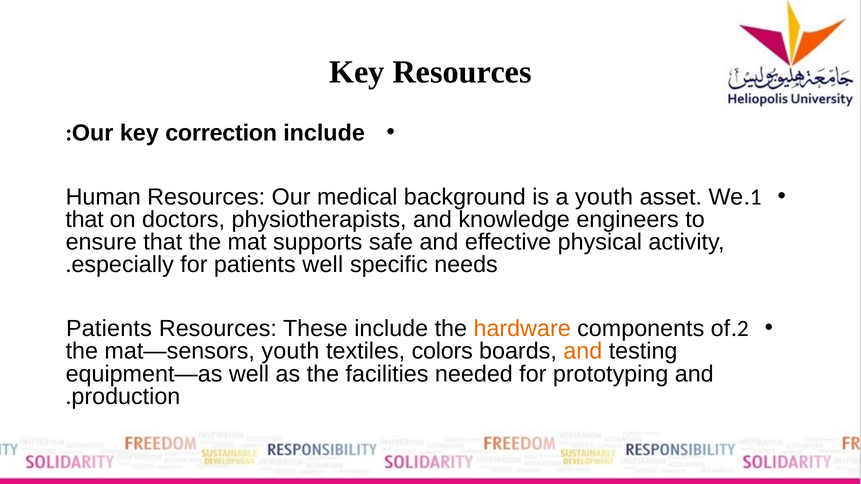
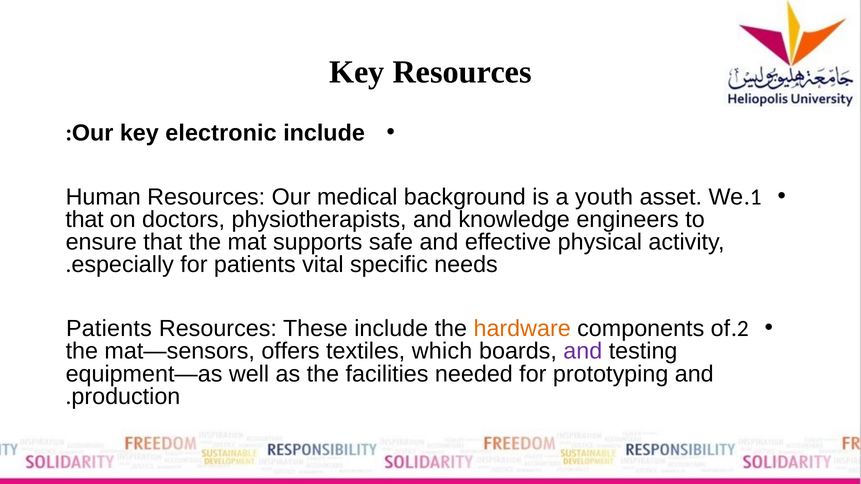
correction: correction -> electronic
patients well: well -> vital
mat—sensors youth: youth -> offers
colors: colors -> which
and at (583, 352) colour: orange -> purple
